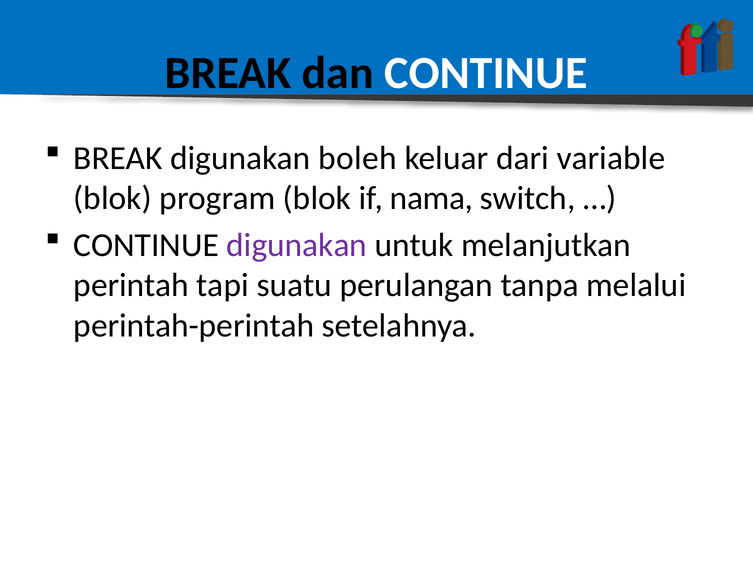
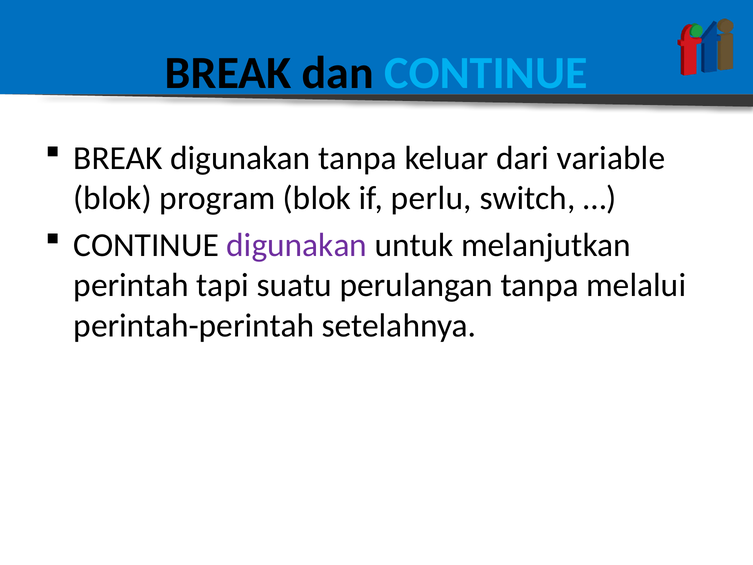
CONTINUE at (486, 73) colour: white -> light blue
digunakan boleh: boleh -> tanpa
nama: nama -> perlu
